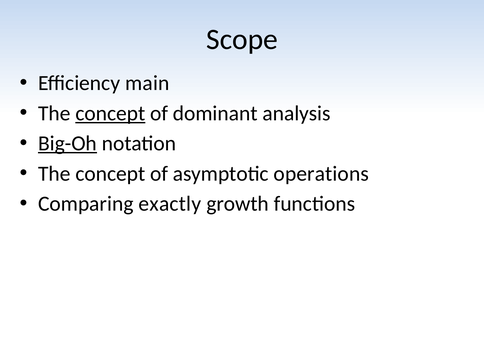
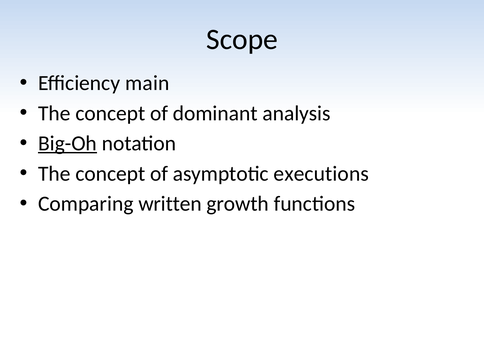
concept at (110, 113) underline: present -> none
operations: operations -> executions
exactly: exactly -> written
